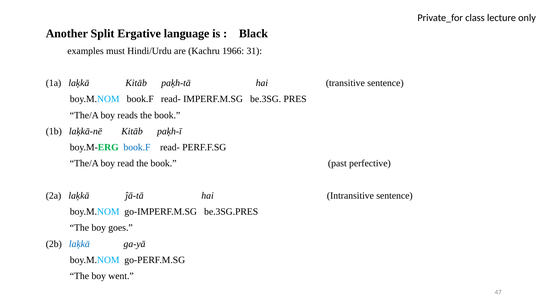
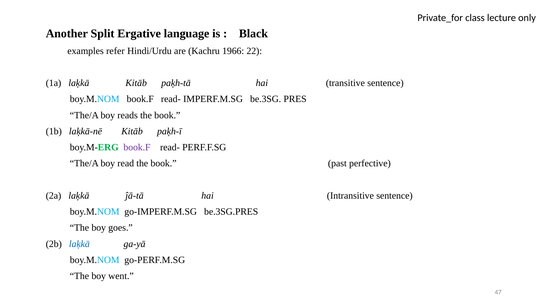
must: must -> refer
31: 31 -> 22
book.F at (137, 147) colour: blue -> purple
